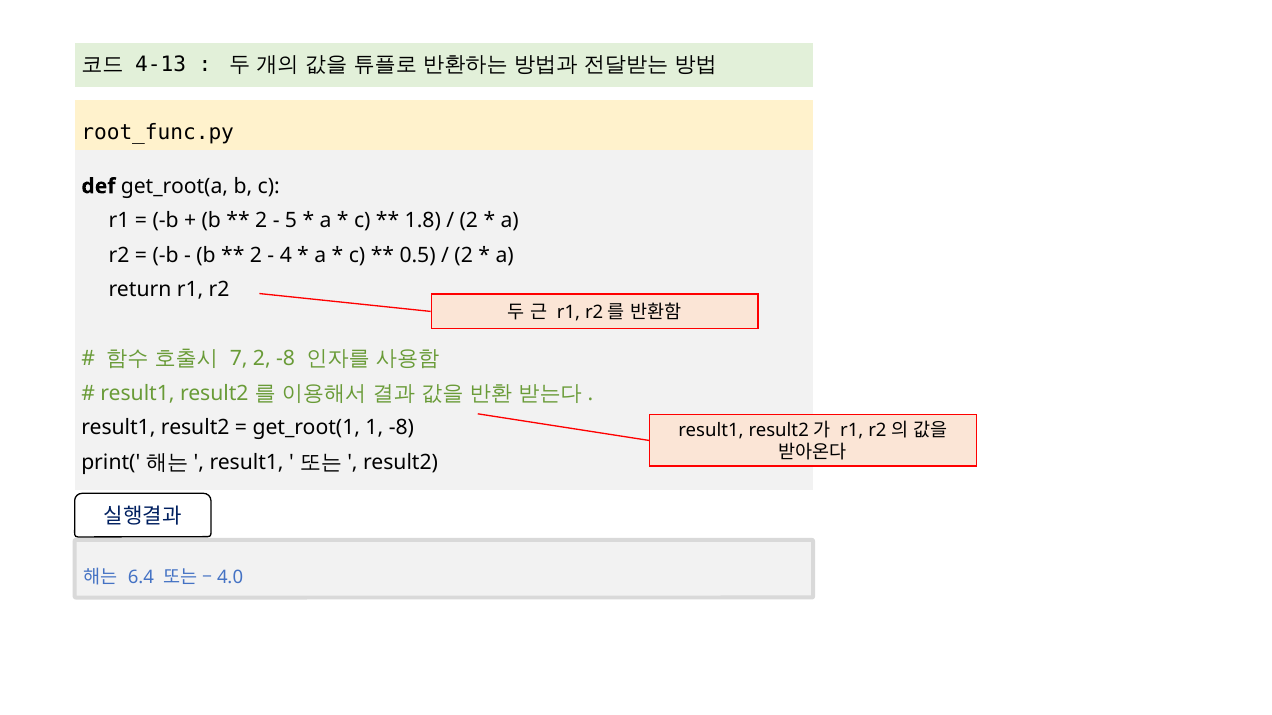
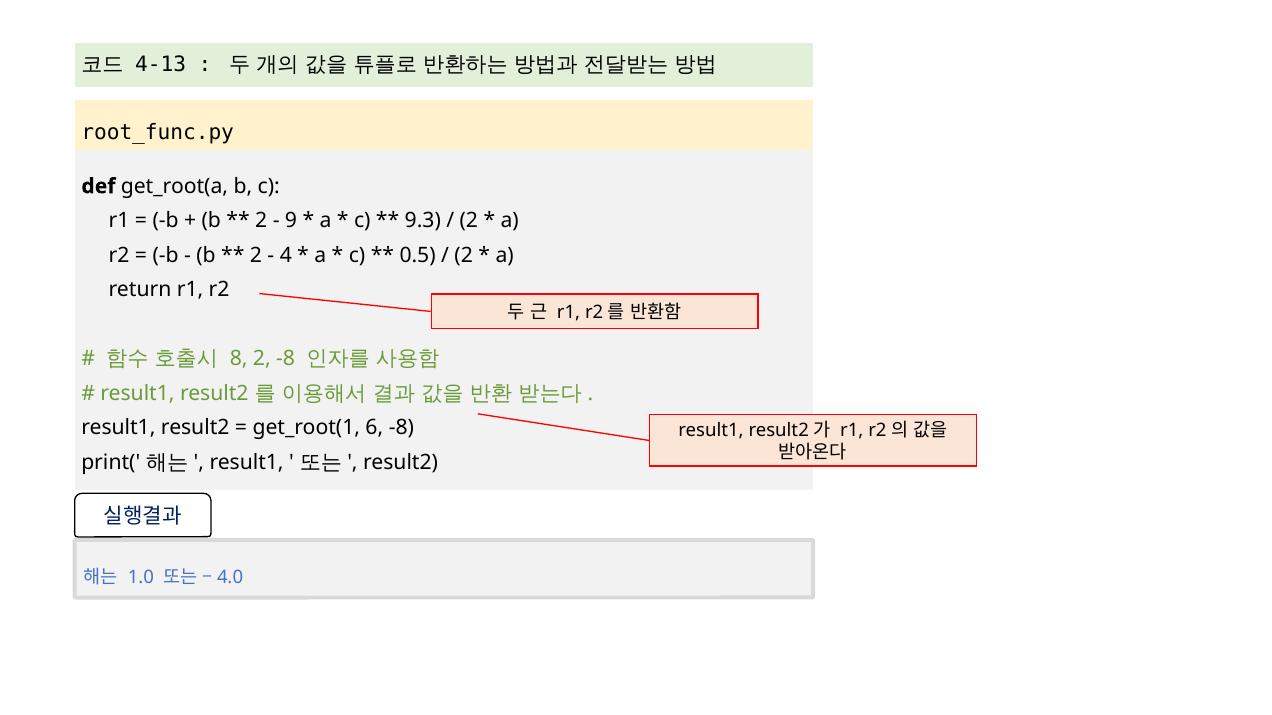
5: 5 -> 9
1.8: 1.8 -> 9.3
7: 7 -> 8
1: 1 -> 6
6.4: 6.4 -> 1.0
